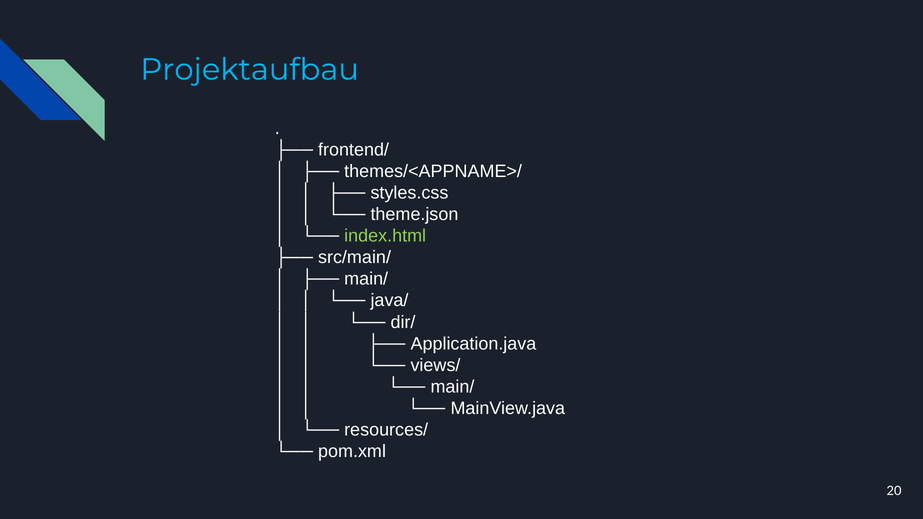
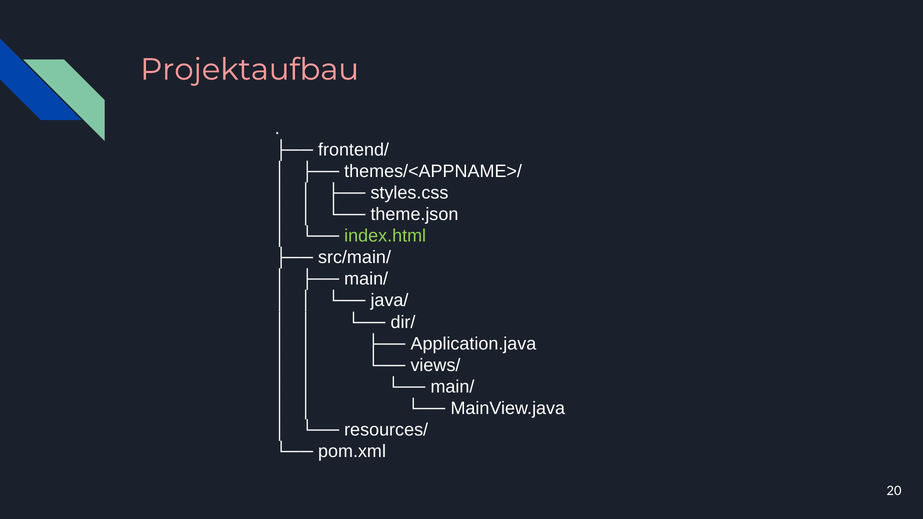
Projektaufbau colour: light blue -> pink
